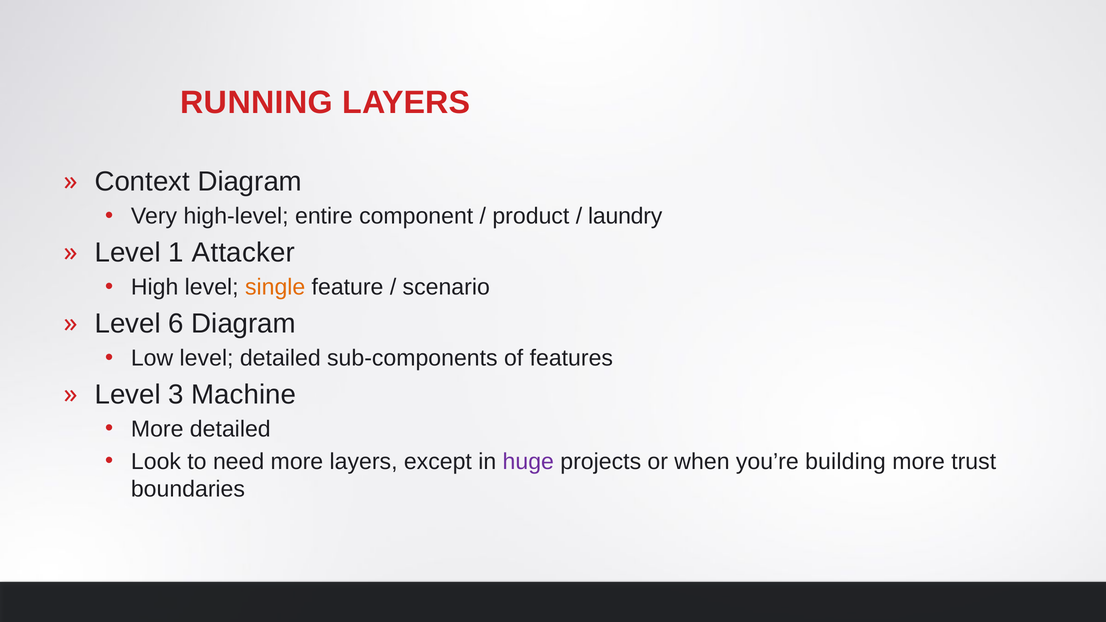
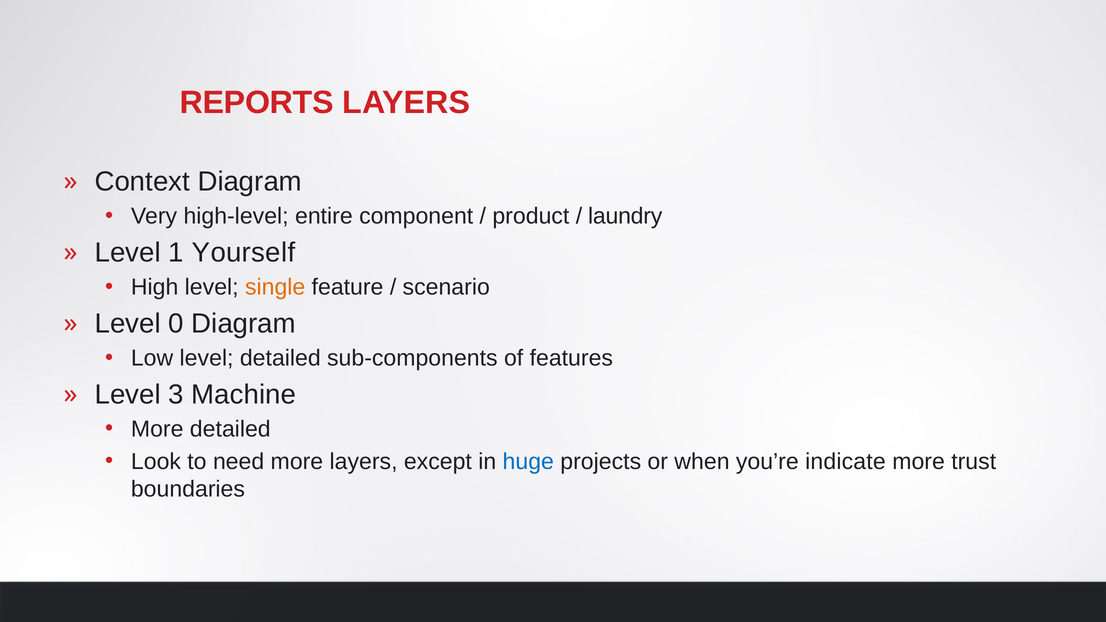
RUNNING: RUNNING -> REPORTS
Attacker: Attacker -> Yourself
6: 6 -> 0
huge colour: purple -> blue
building: building -> indicate
